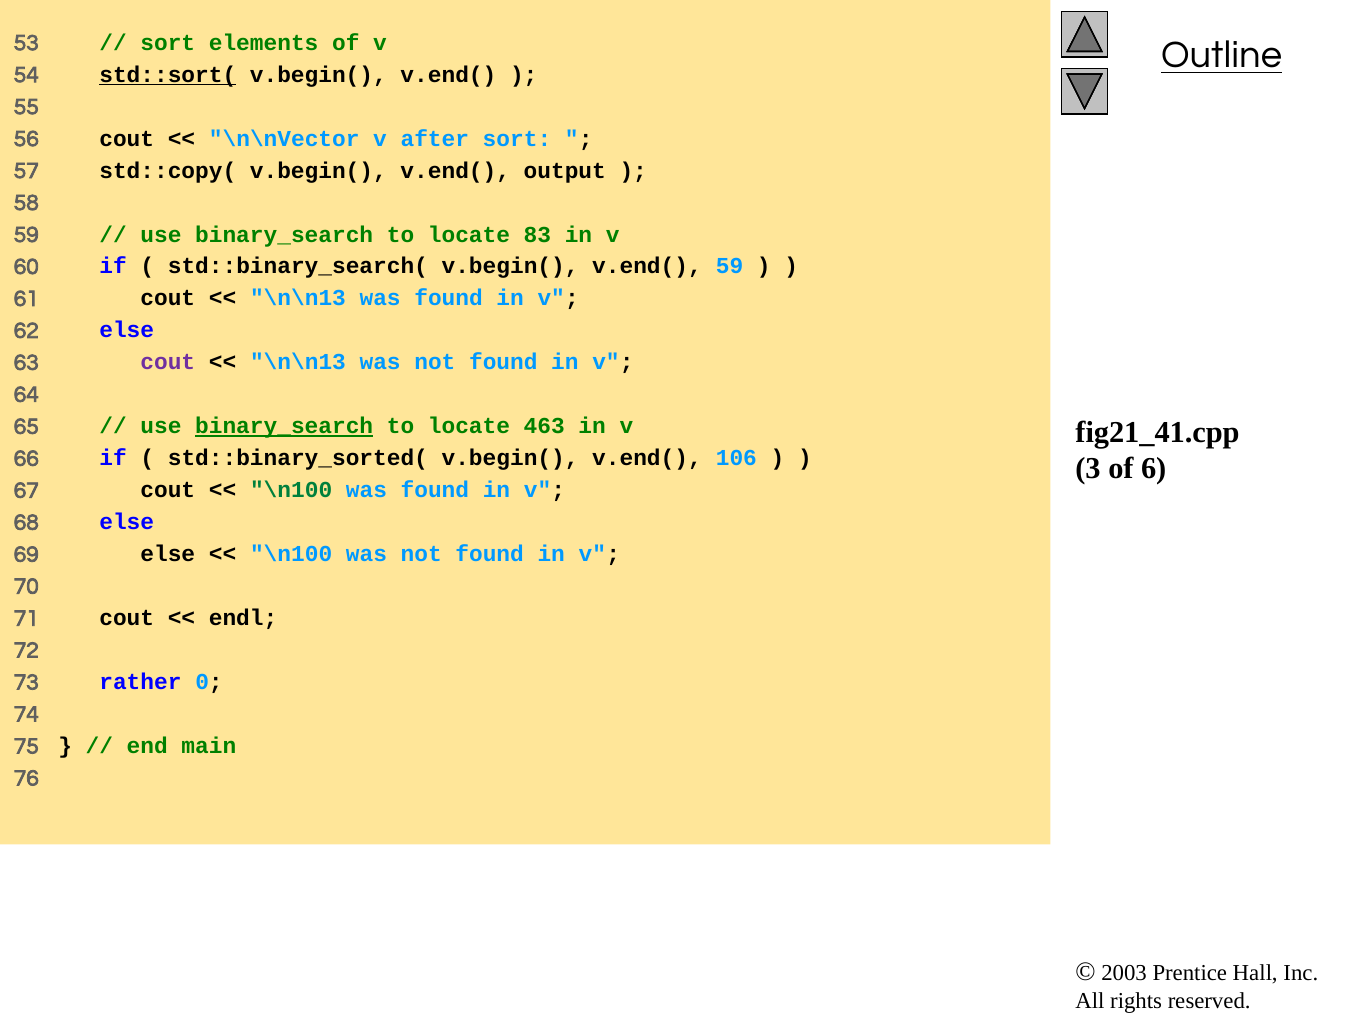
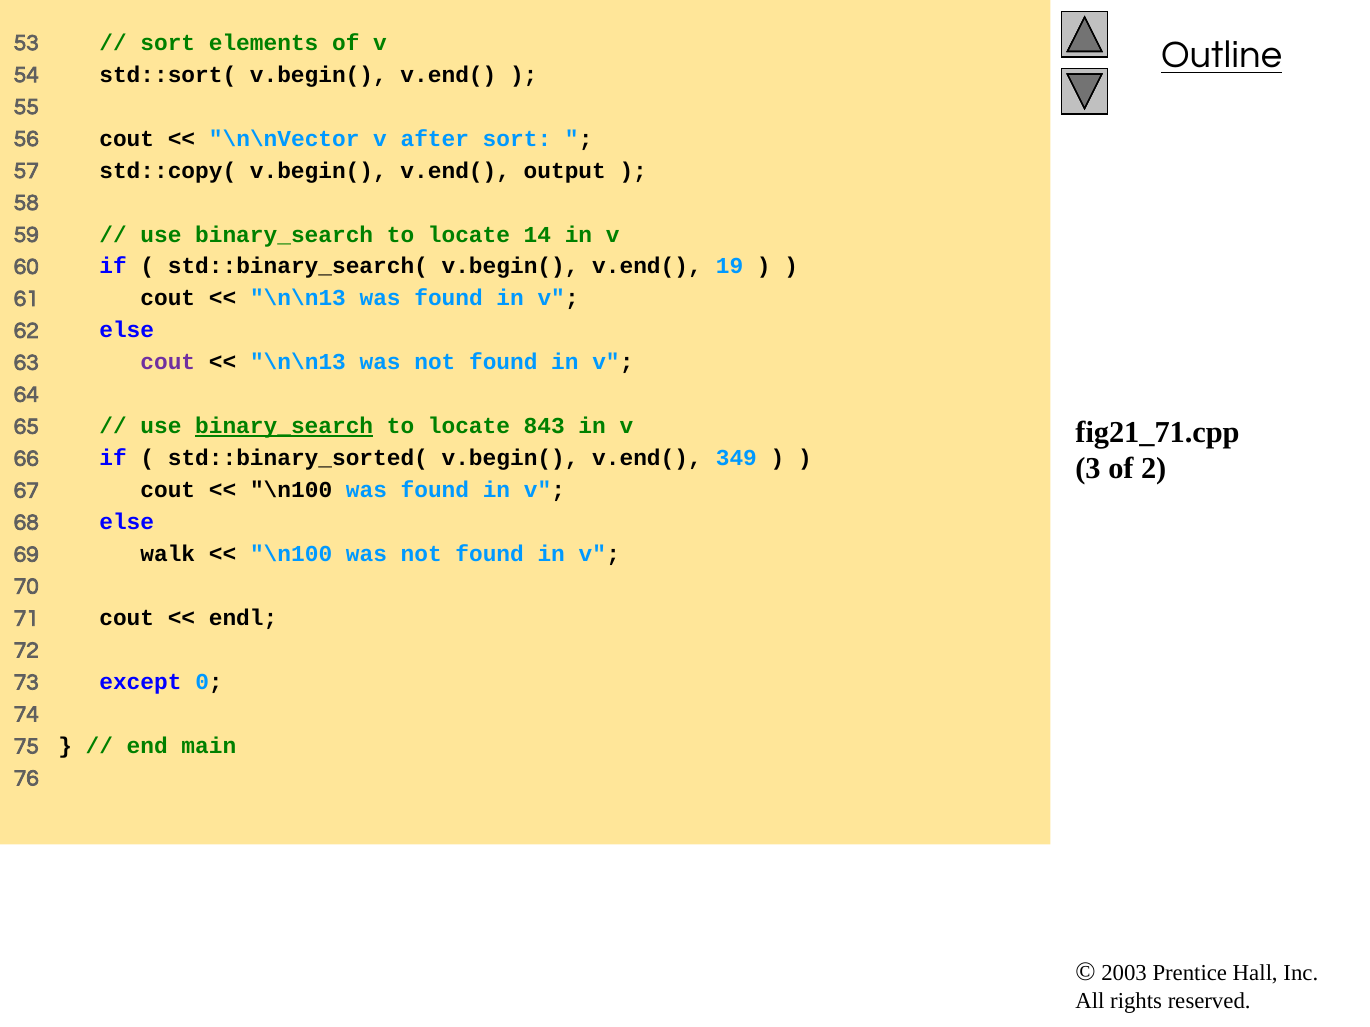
std::sort( underline: present -> none
83: 83 -> 14
v.end( 59: 59 -> 19
fig21_41.cpp: fig21_41.cpp -> fig21_71.cpp
463: 463 -> 843
106: 106 -> 349
6: 6 -> 2
\n100 at (291, 490) colour: green -> black
69 else: else -> walk
rather: rather -> except
